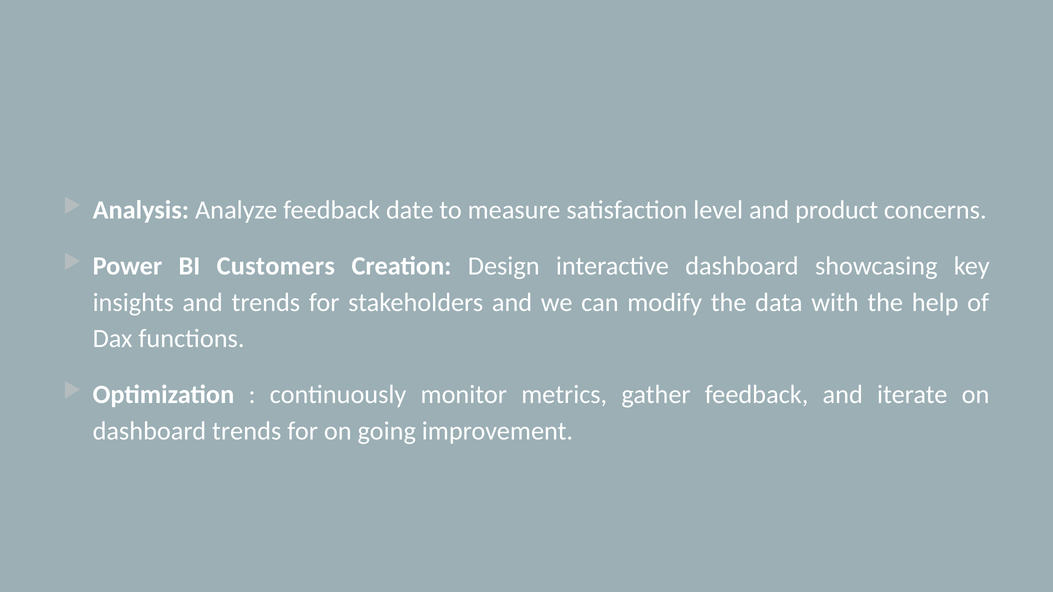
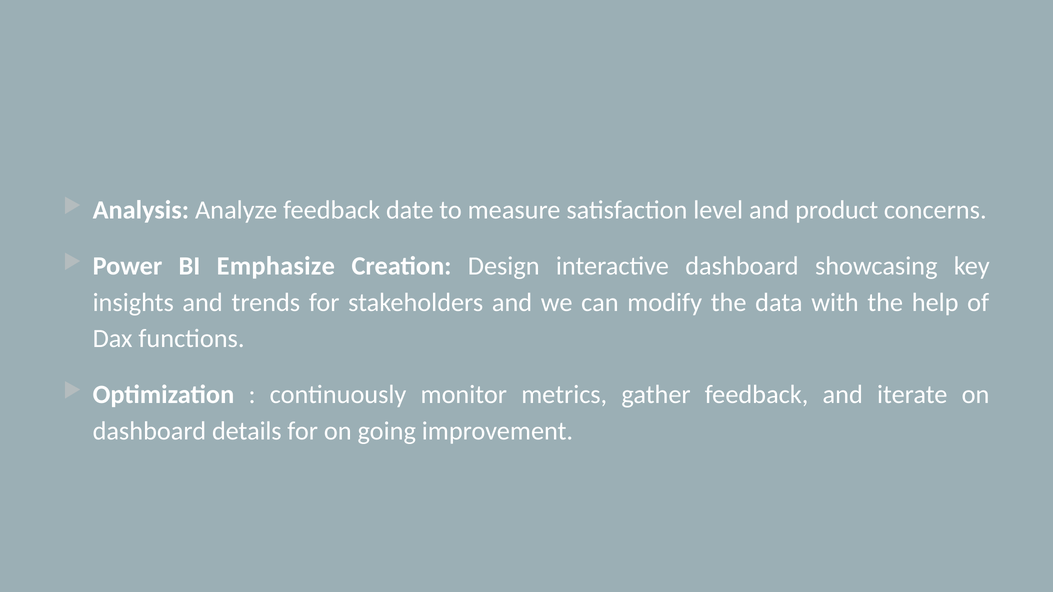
Customers: Customers -> Emphasize
dashboard trends: trends -> details
